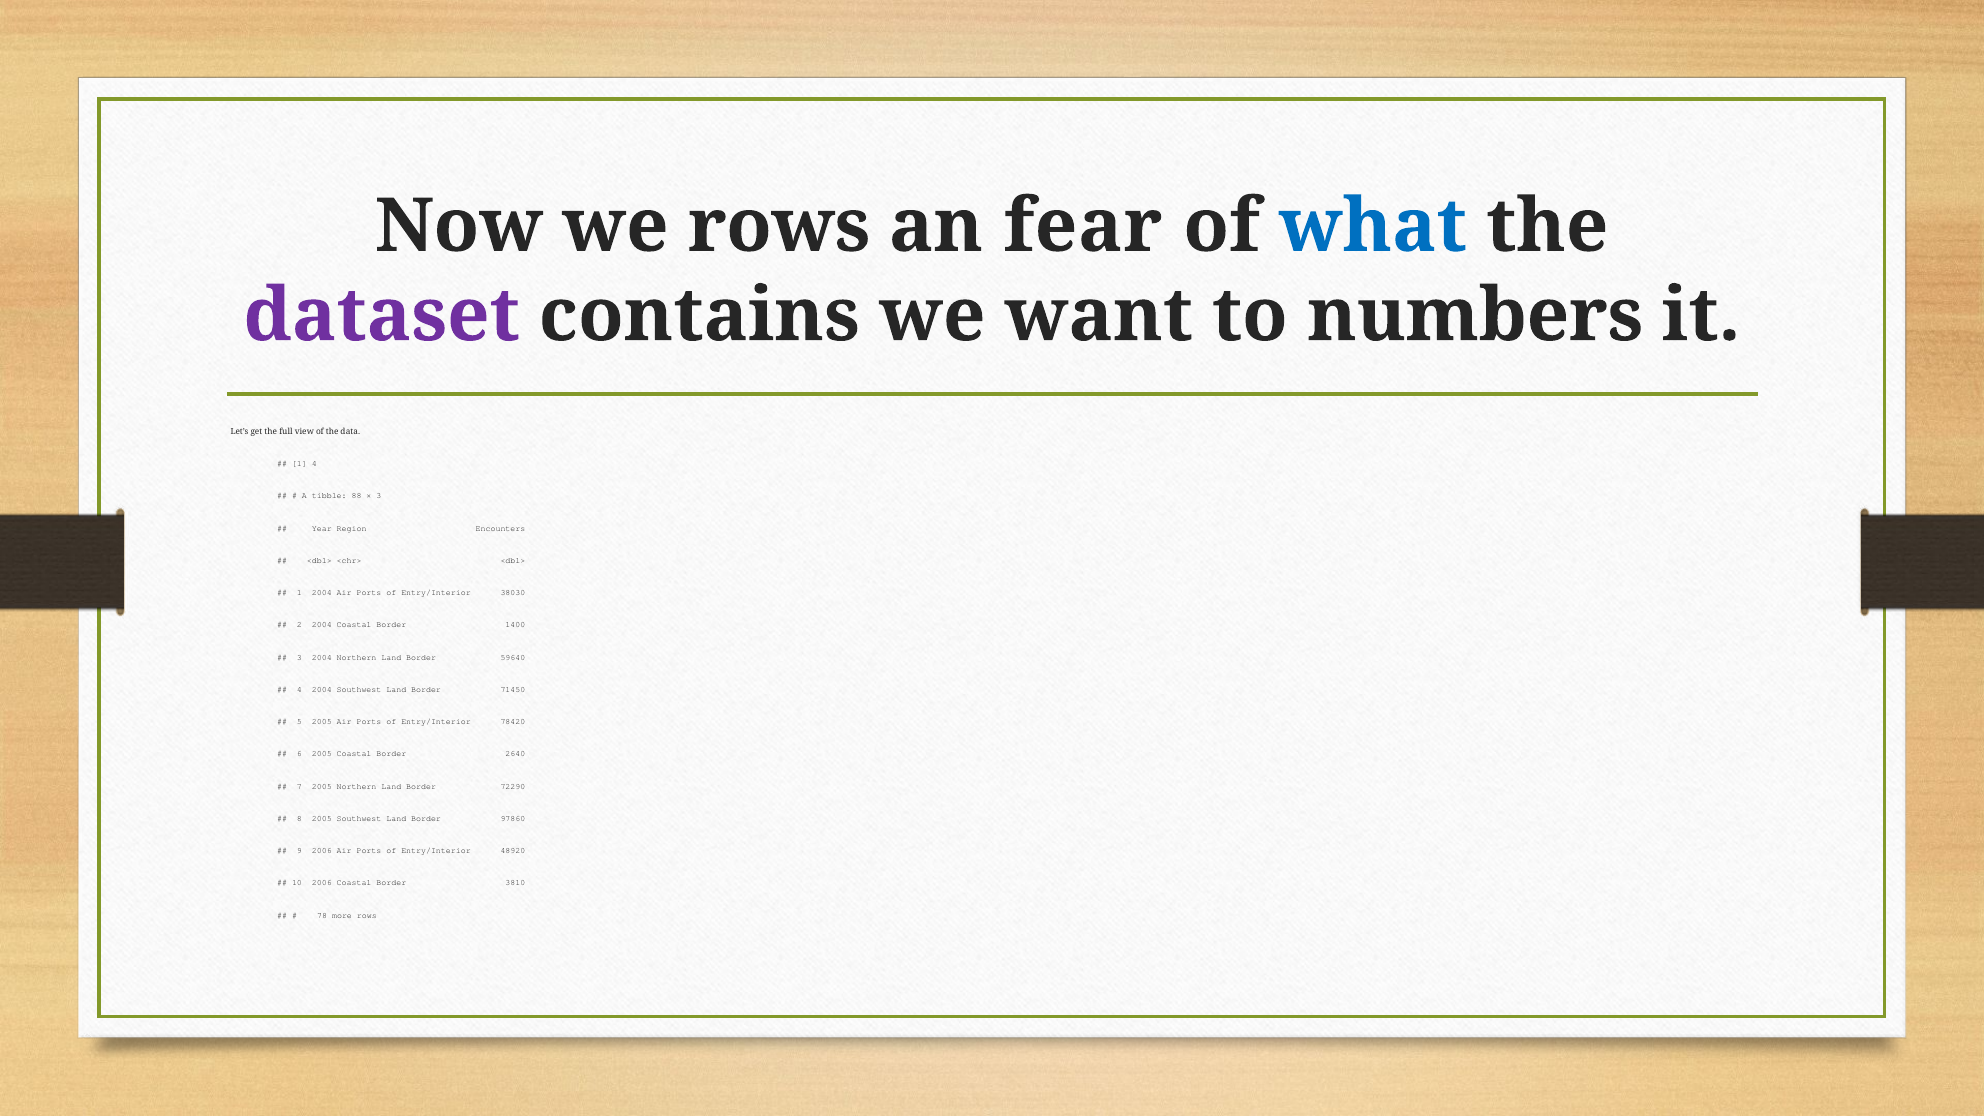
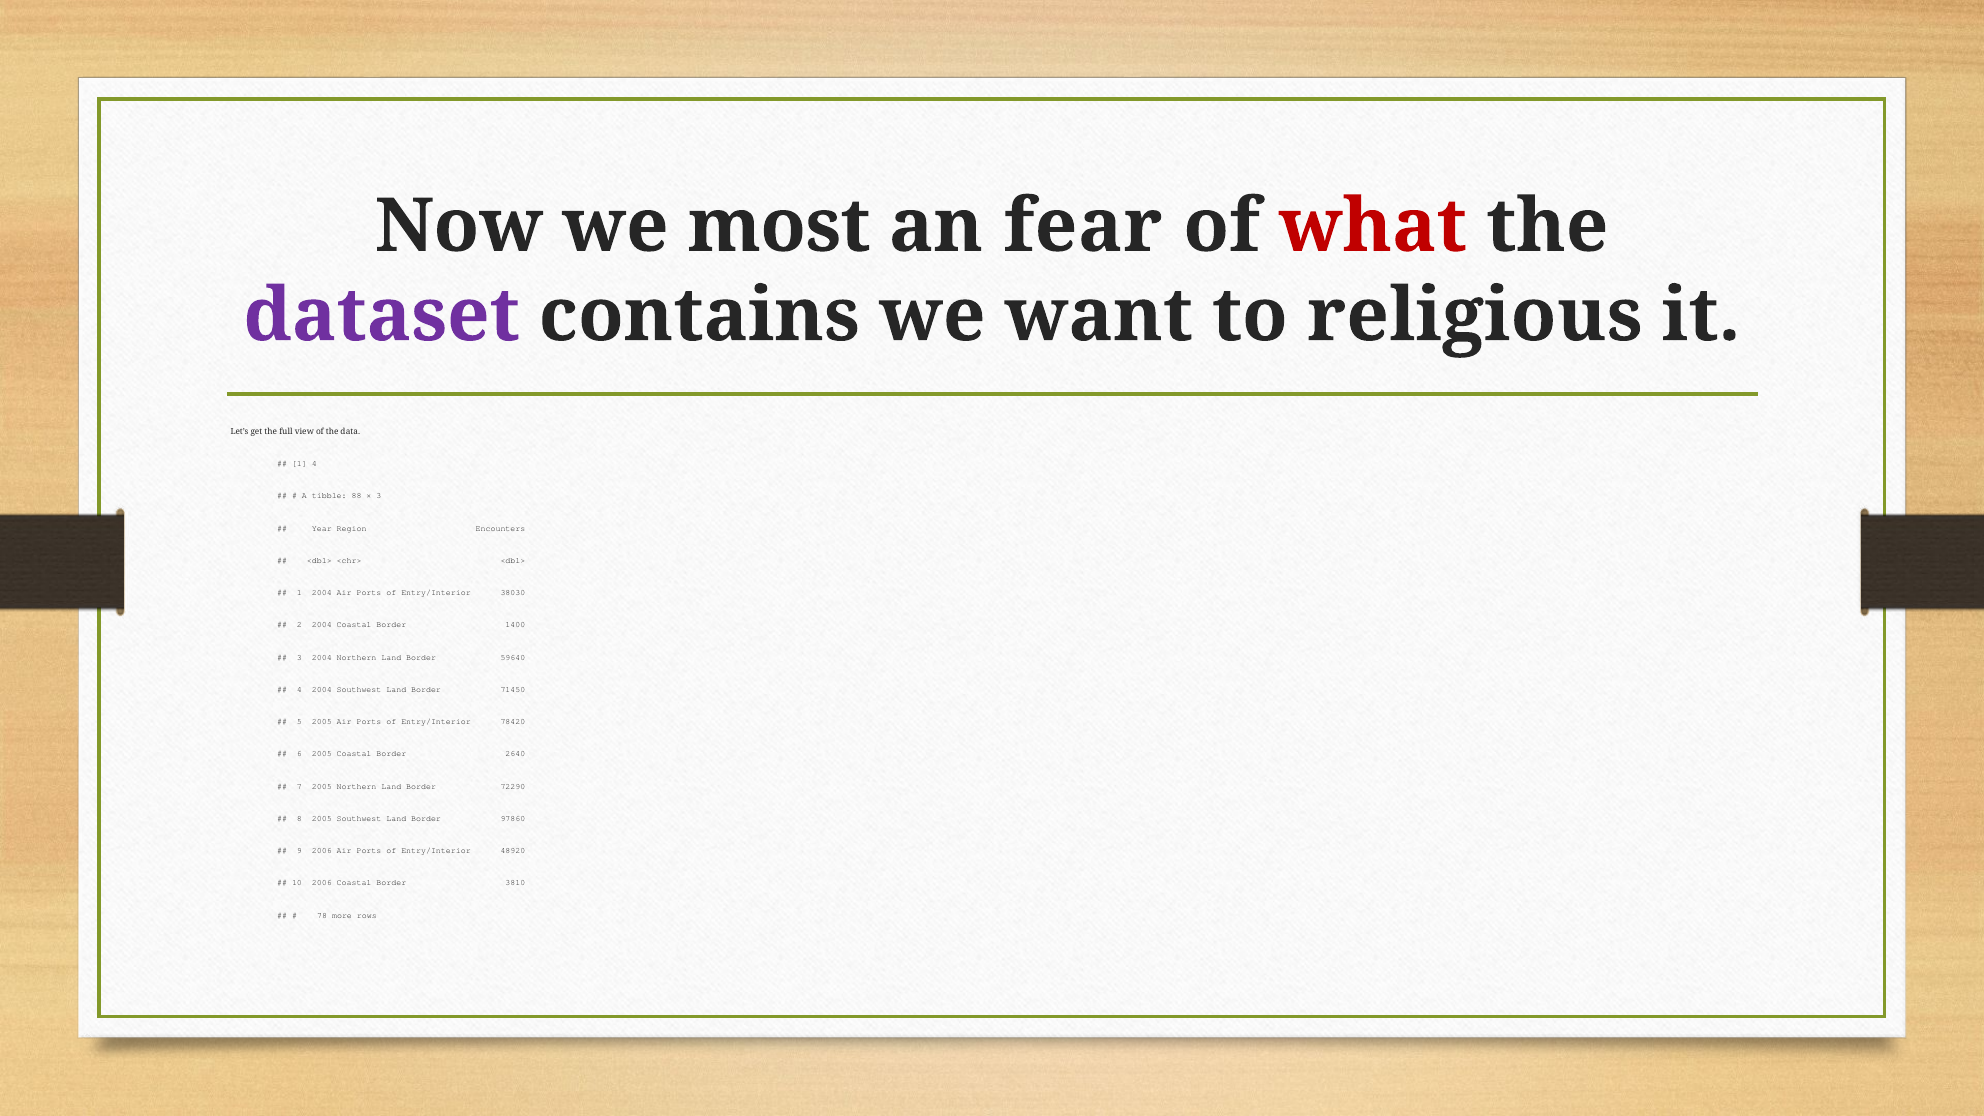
we rows: rows -> most
what colour: blue -> red
numbers: numbers -> religious
